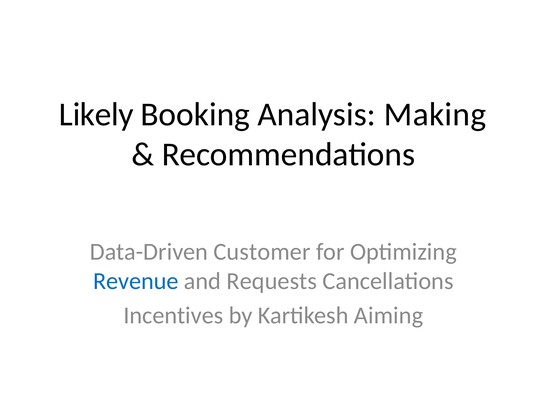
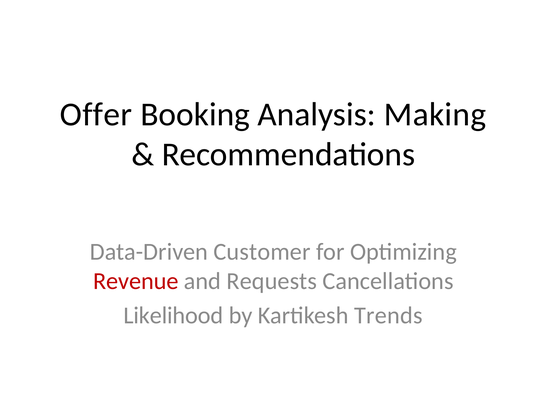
Likely: Likely -> Offer
Revenue colour: blue -> red
Incentives: Incentives -> Likelihood
Aiming: Aiming -> Trends
